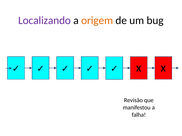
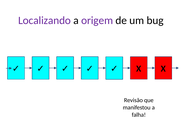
origem colour: orange -> purple
